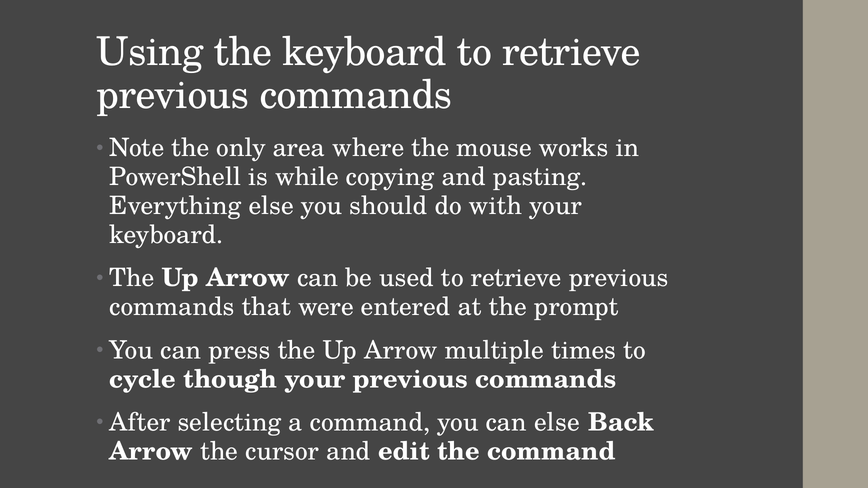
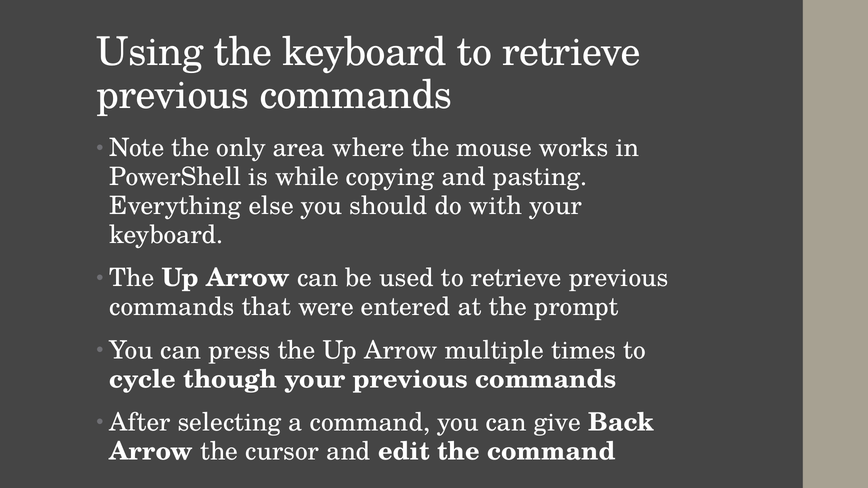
can else: else -> give
